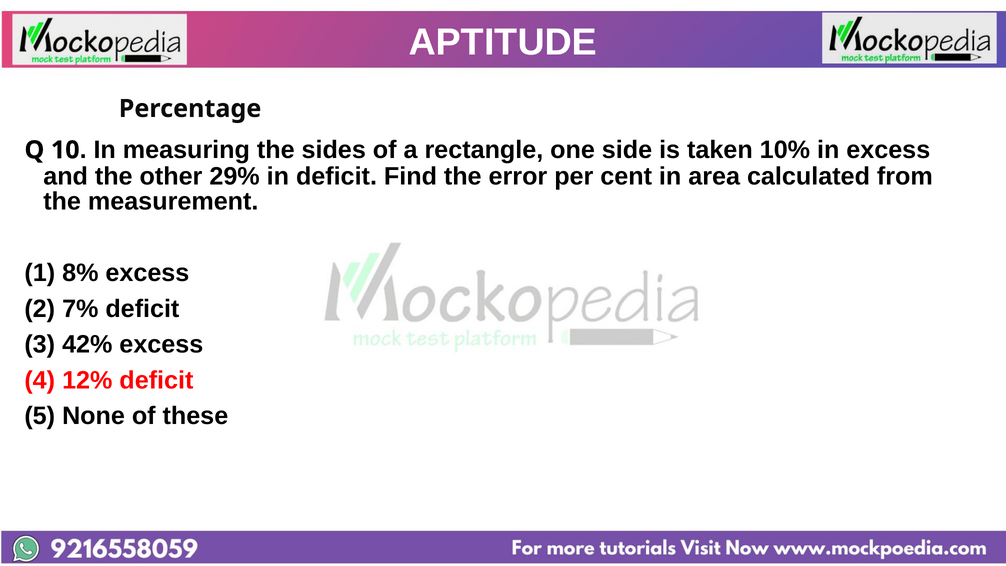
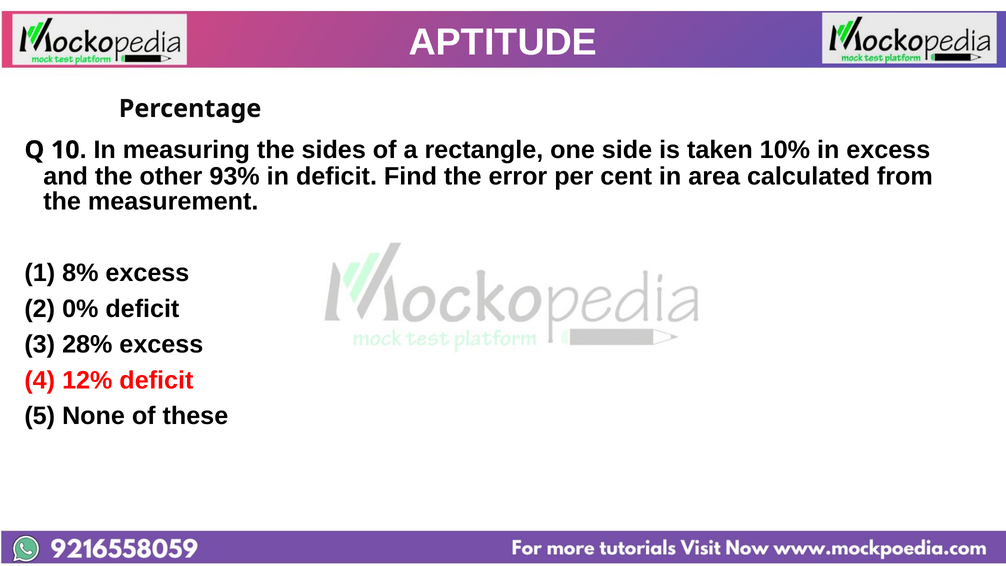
29%: 29% -> 93%
7%: 7% -> 0%
42%: 42% -> 28%
